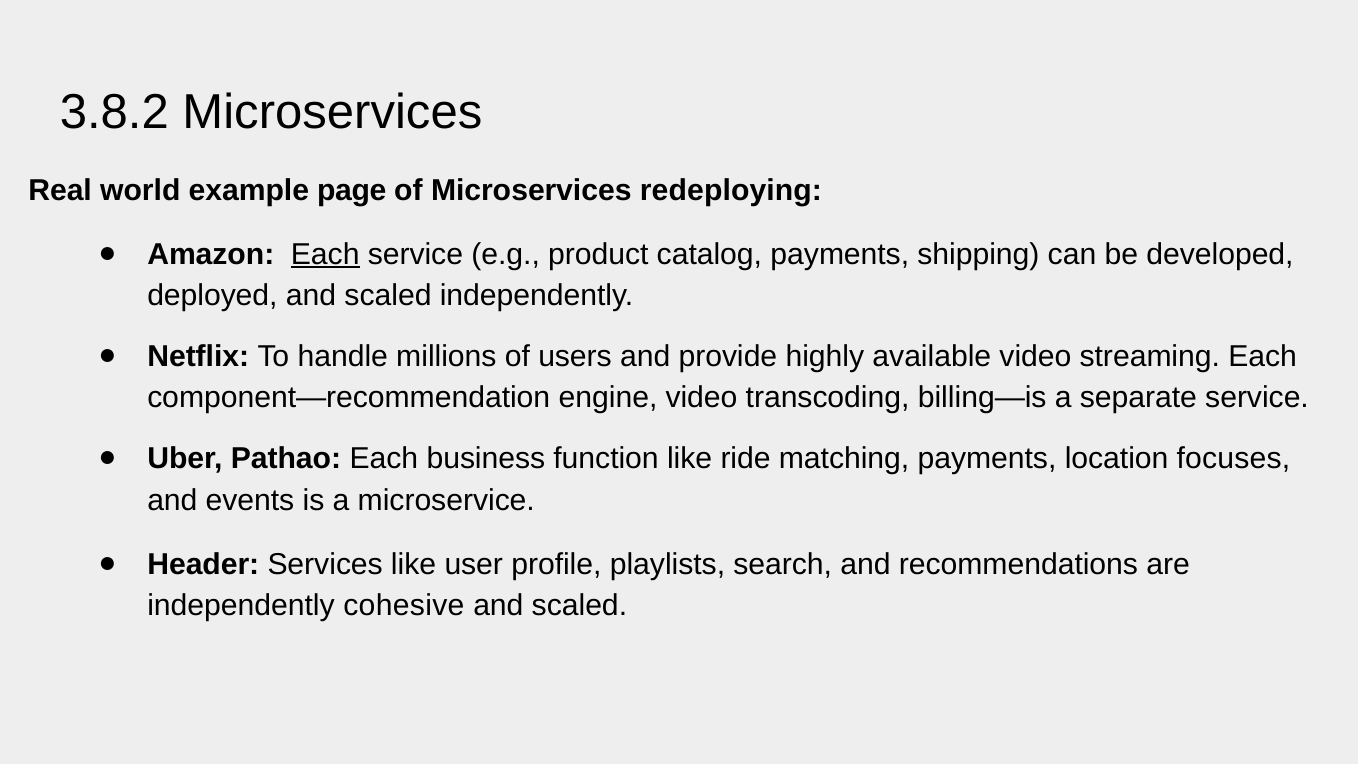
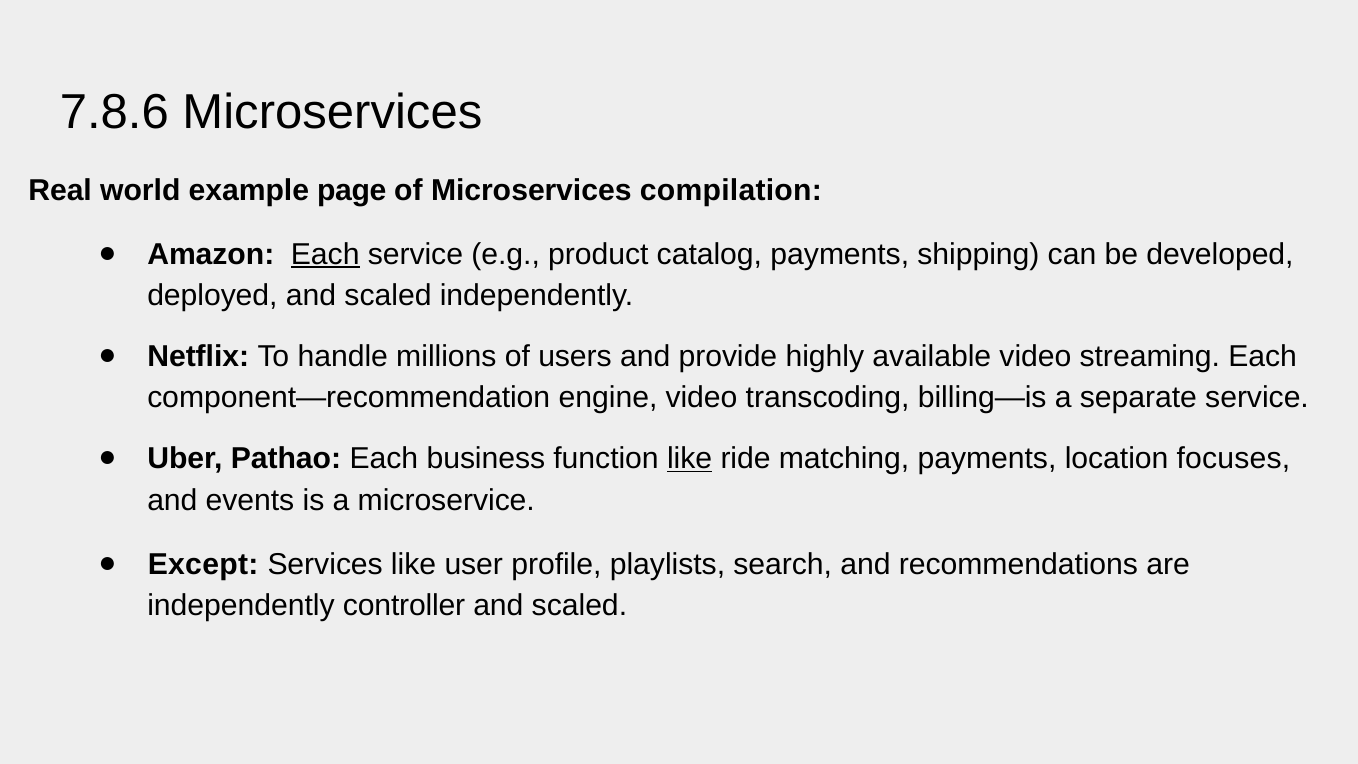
3.8.2: 3.8.2 -> 7.8.6
redeploying: redeploying -> compilation
like at (690, 458) underline: none -> present
Header: Header -> Except
cohesive: cohesive -> controller
